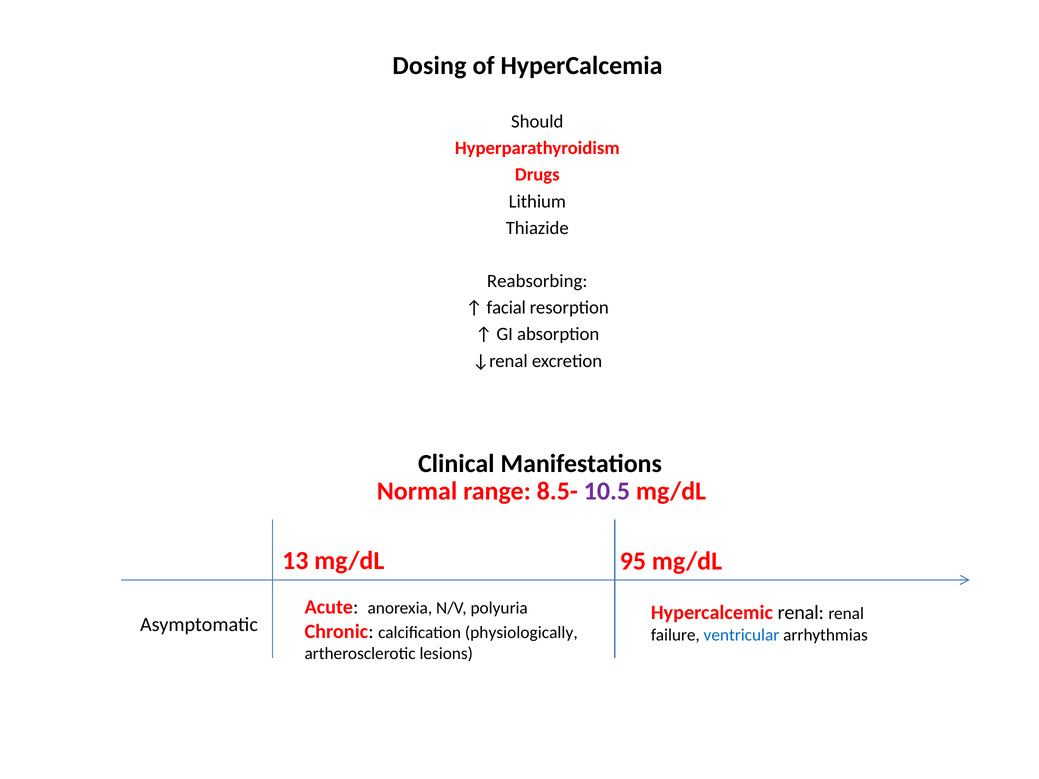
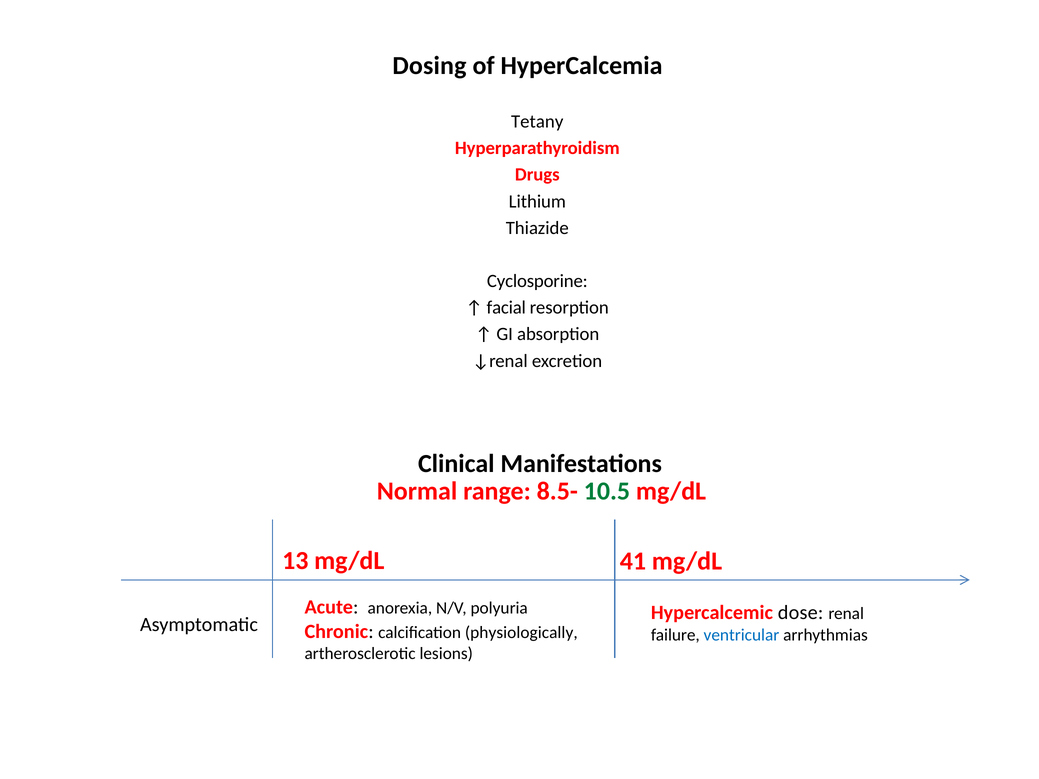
Should: Should -> Tetany
Reabsorbing: Reabsorbing -> Cyclosporine
10.5 colour: purple -> green
95: 95 -> 41
Hypercalcemic renal: renal -> dose
